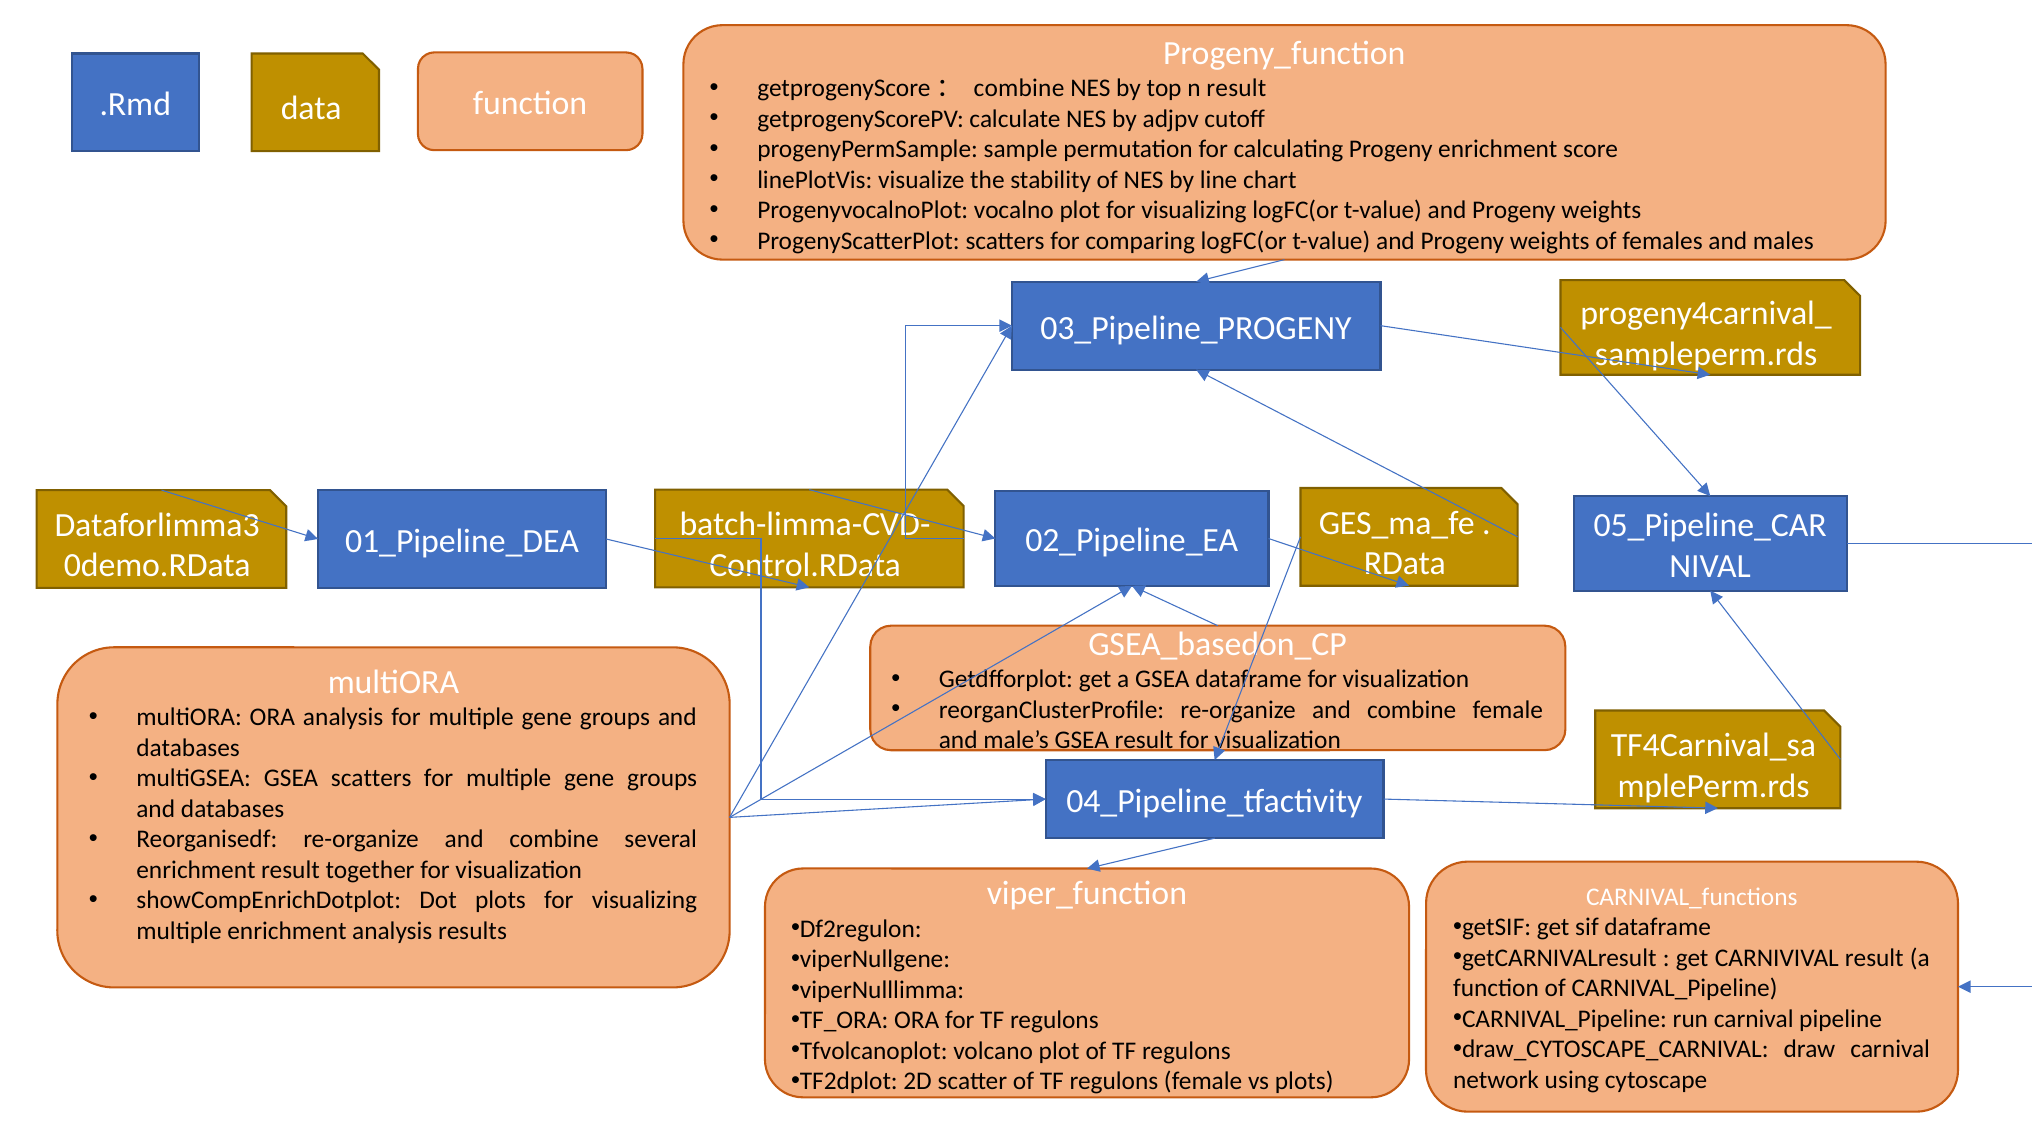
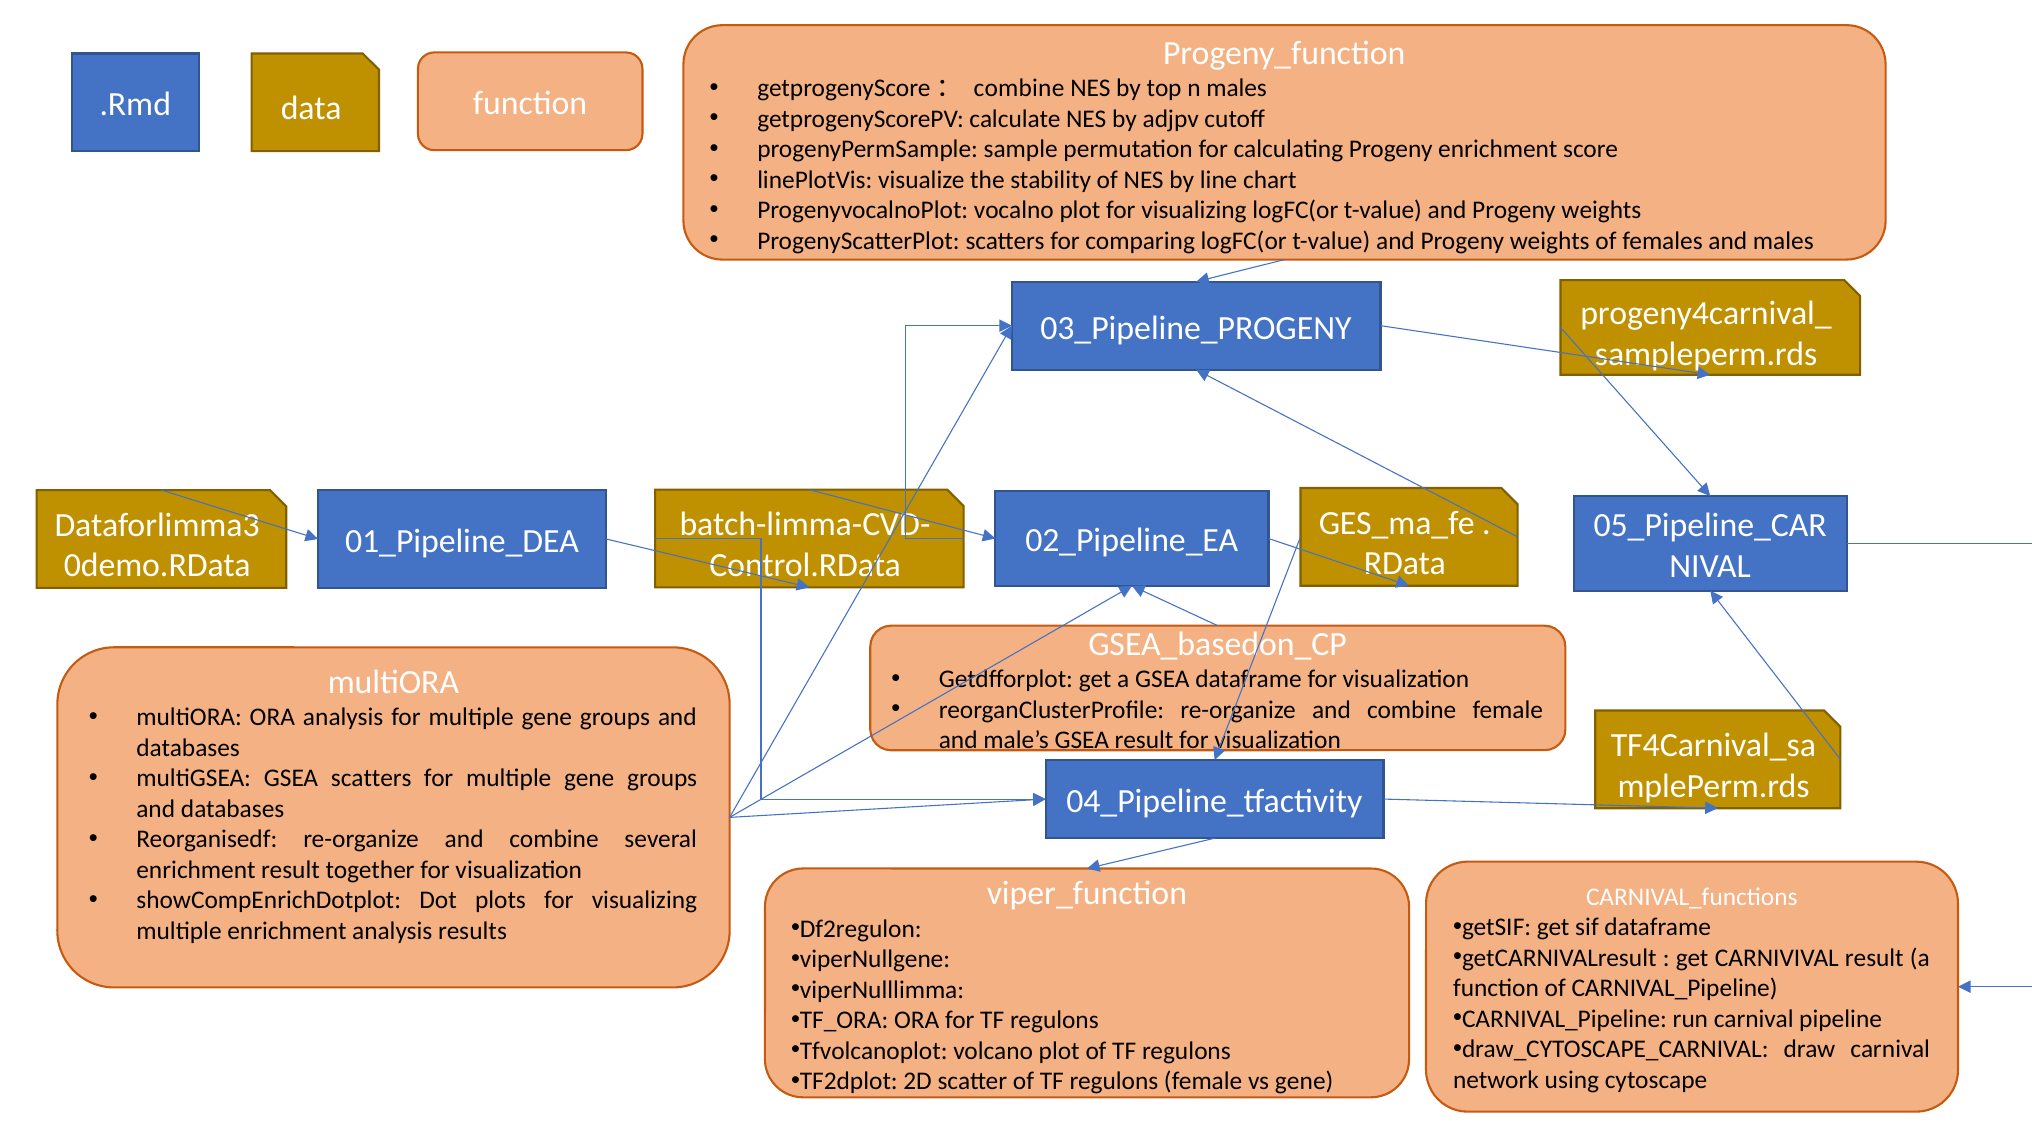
n result: result -> males
vs plots: plots -> gene
